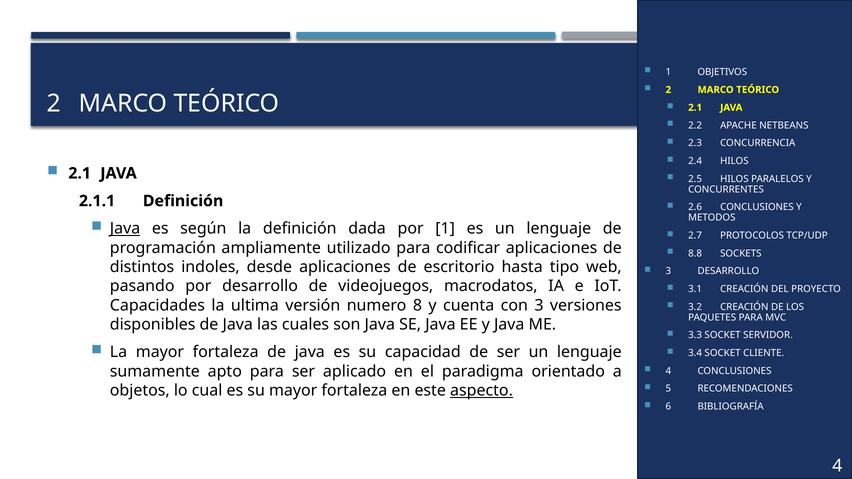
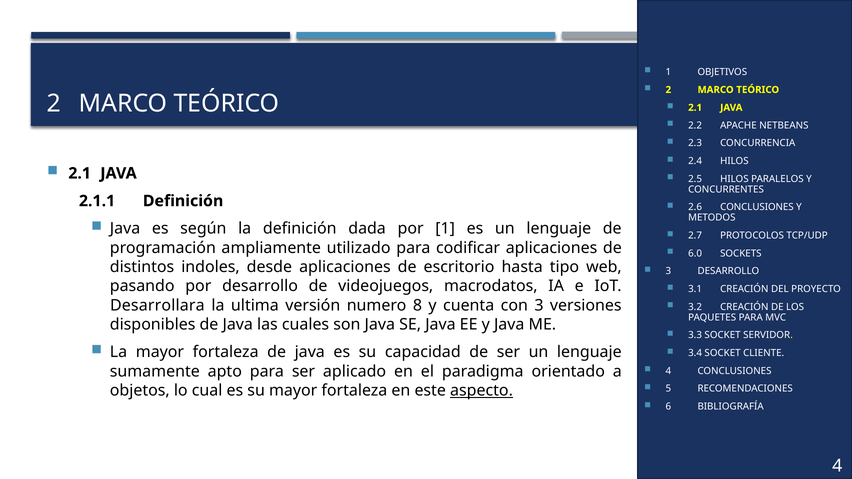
Java at (125, 229) underline: present -> none
8.8: 8.8 -> 6.0
Capacidades: Capacidades -> Desarrollara
